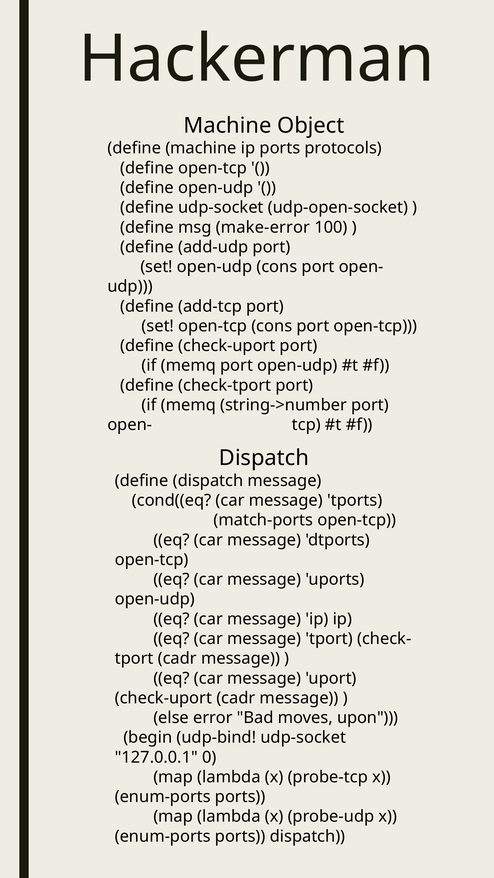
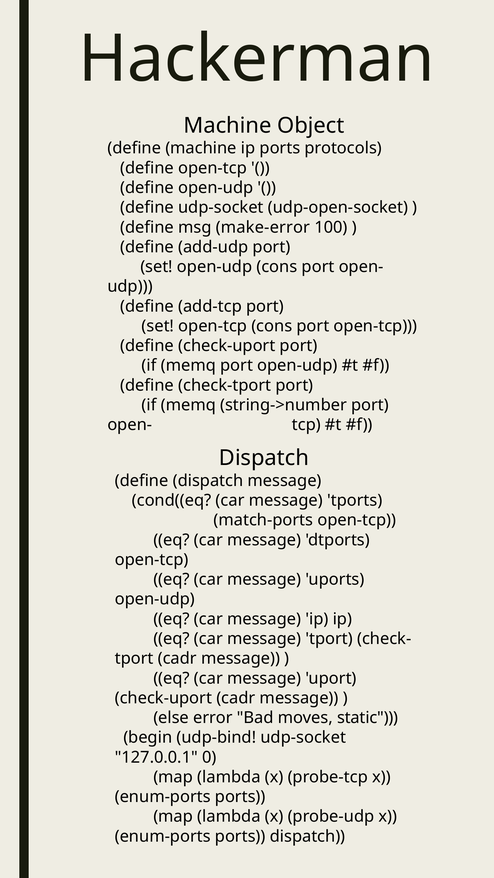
upon: upon -> static
